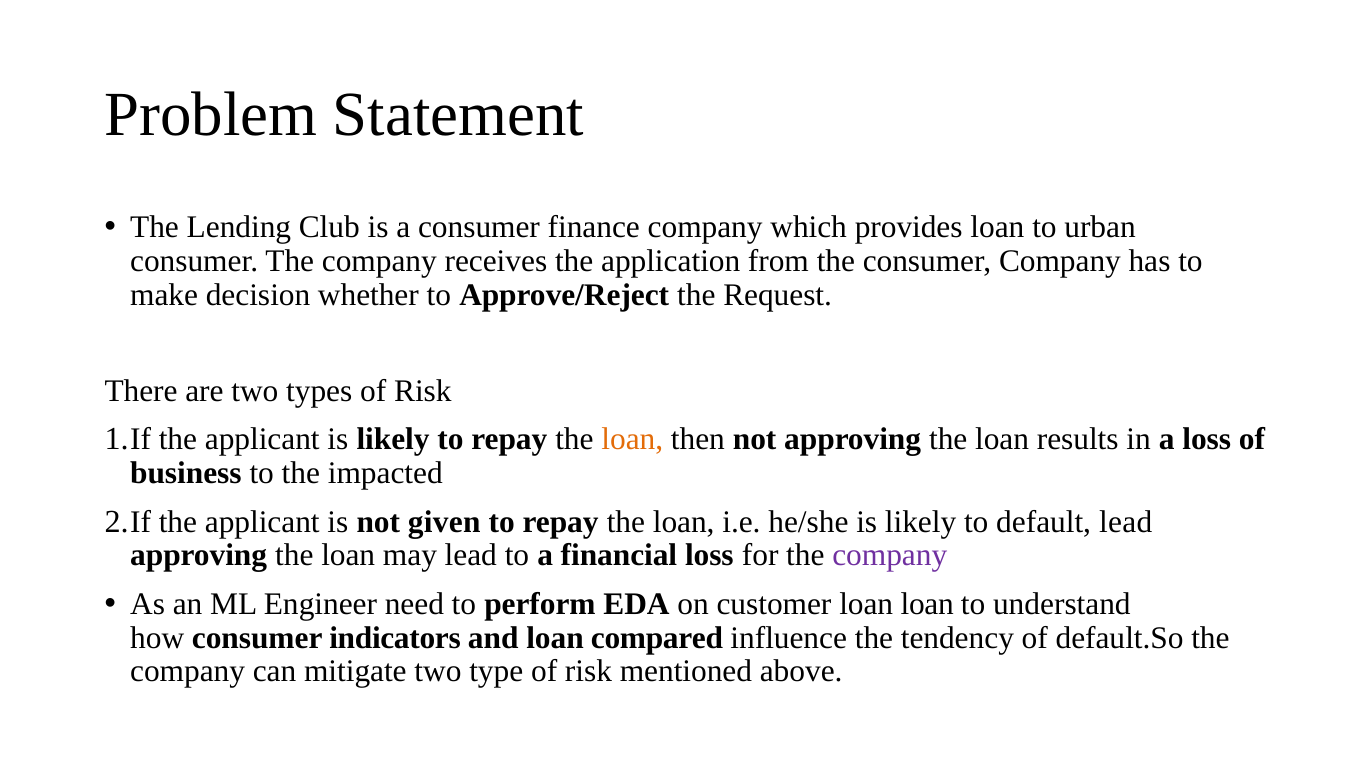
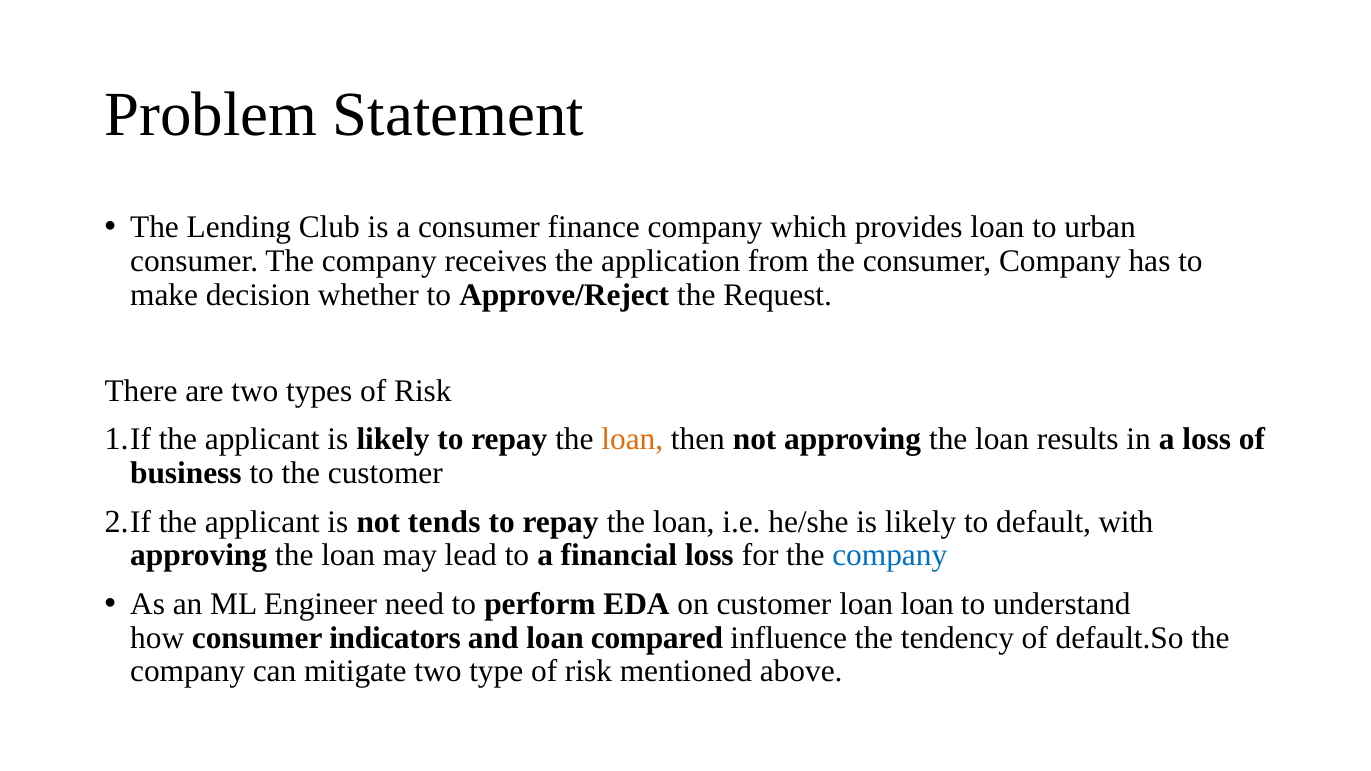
the impacted: impacted -> customer
given: given -> tends
default lead: lead -> with
company at (890, 556) colour: purple -> blue
